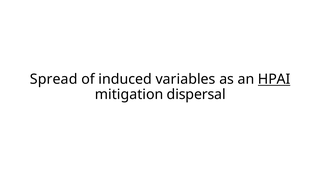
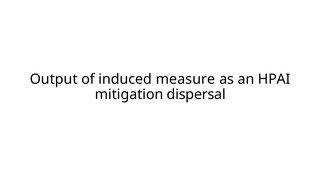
Spread: Spread -> Output
variables: variables -> measure
HPAI underline: present -> none
